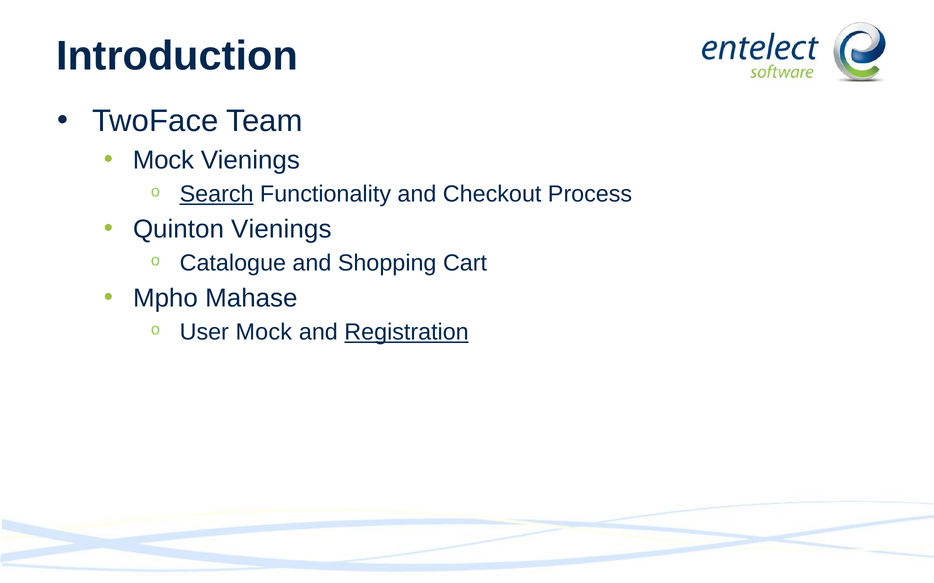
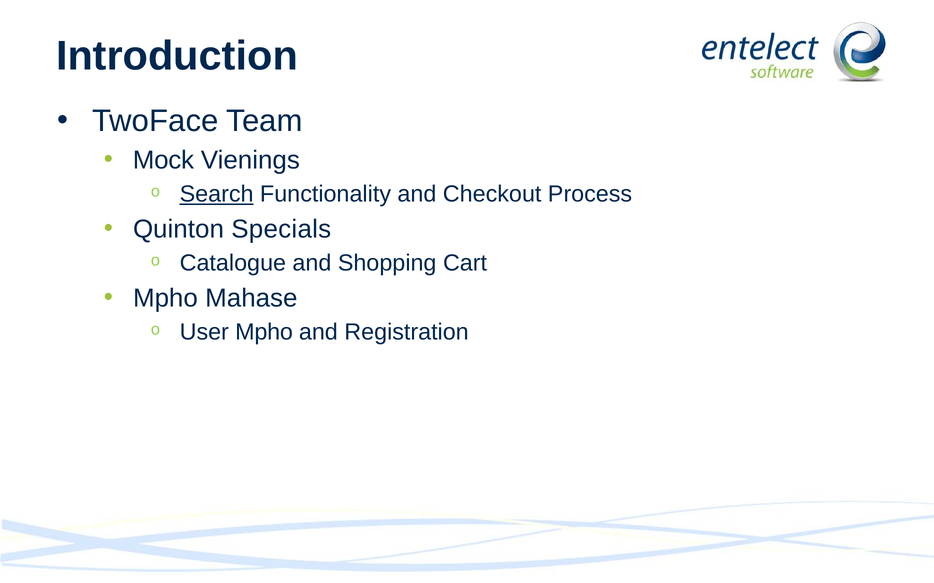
Quinton Vienings: Vienings -> Specials
User Mock: Mock -> Mpho
Registration underline: present -> none
